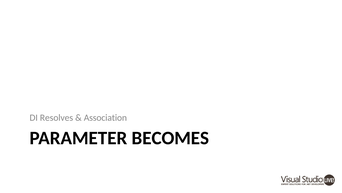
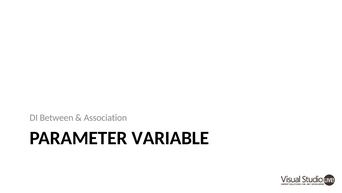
Resolves: Resolves -> Between
BECOMES: BECOMES -> VARIABLE
